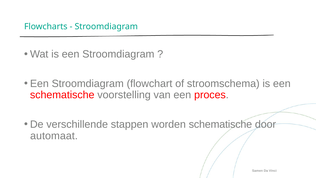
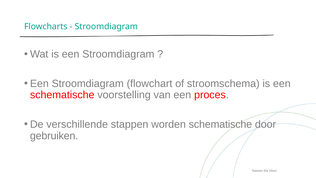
automaat: automaat -> gebruiken
